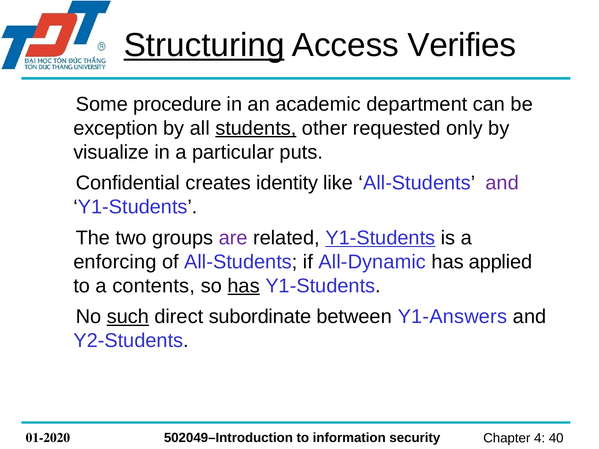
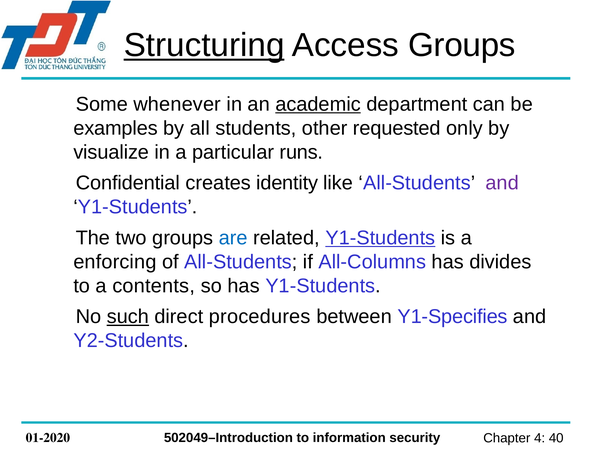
Access Verifies: Verifies -> Groups
procedure: procedure -> whenever
academic underline: none -> present
exception: exception -> examples
students underline: present -> none
puts: puts -> runs
are colour: purple -> blue
All-Dynamic: All-Dynamic -> All-Columns
applied: applied -> divides
has at (244, 286) underline: present -> none
subordinate: subordinate -> procedures
Y1-Answers: Y1-Answers -> Y1-Specifies
